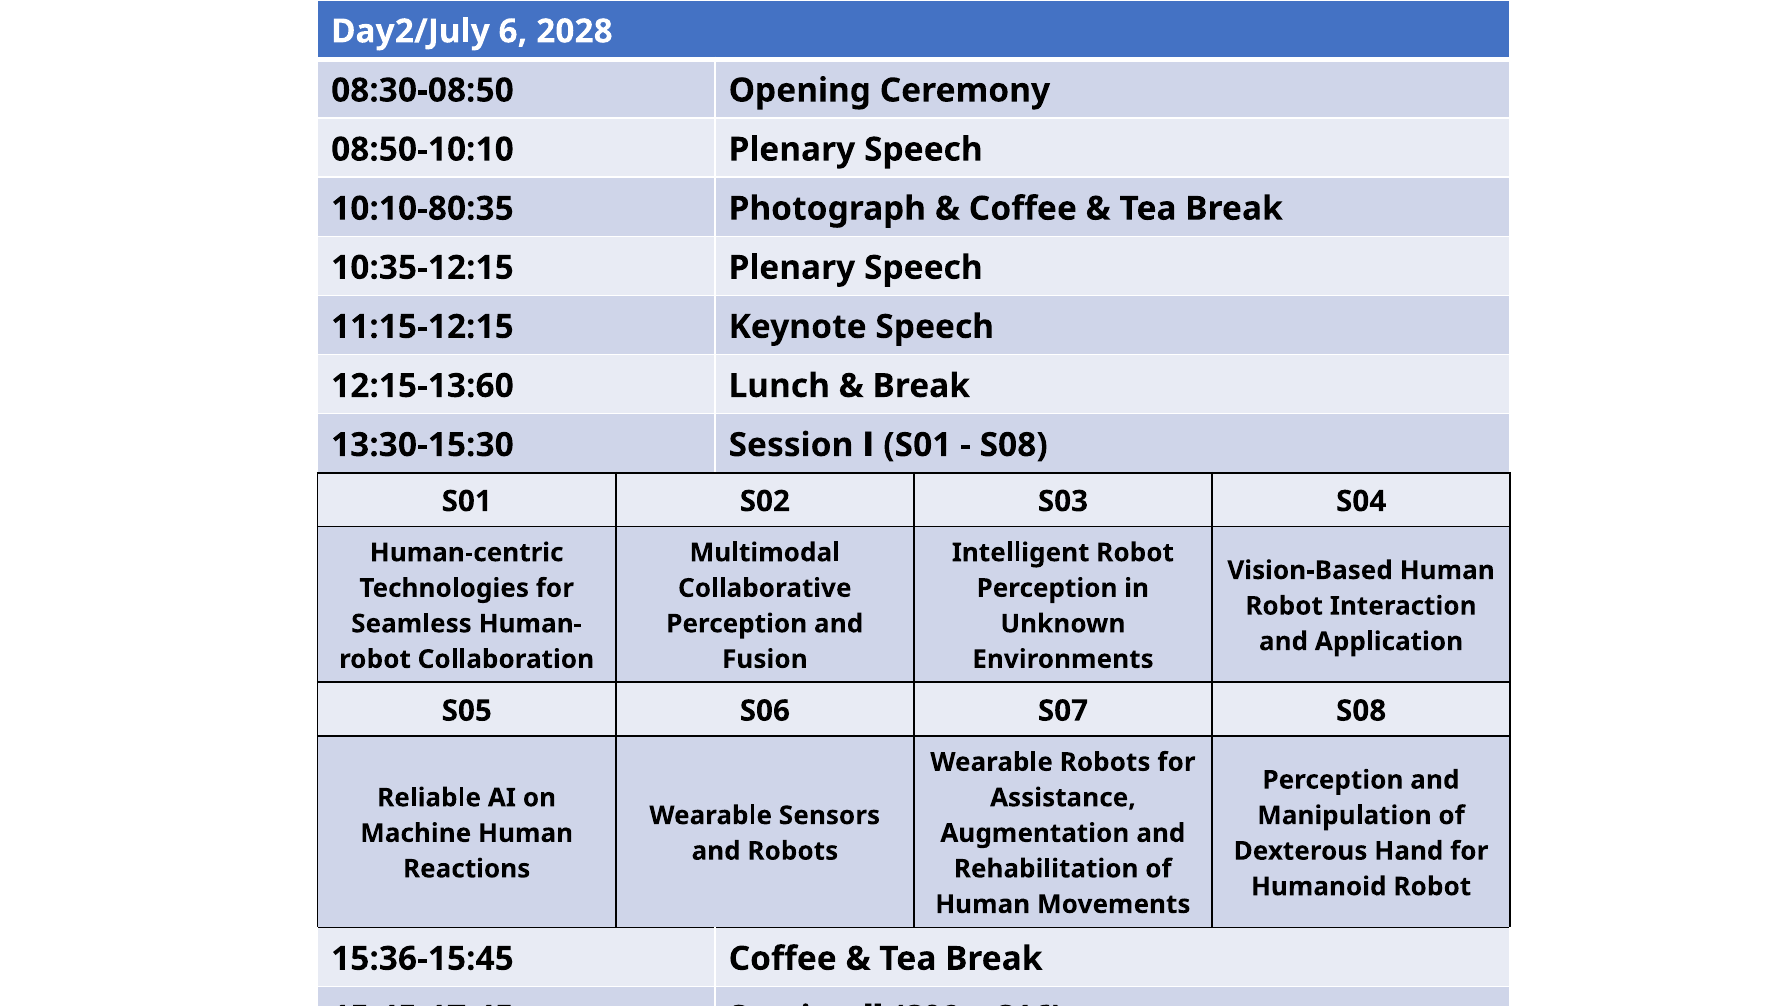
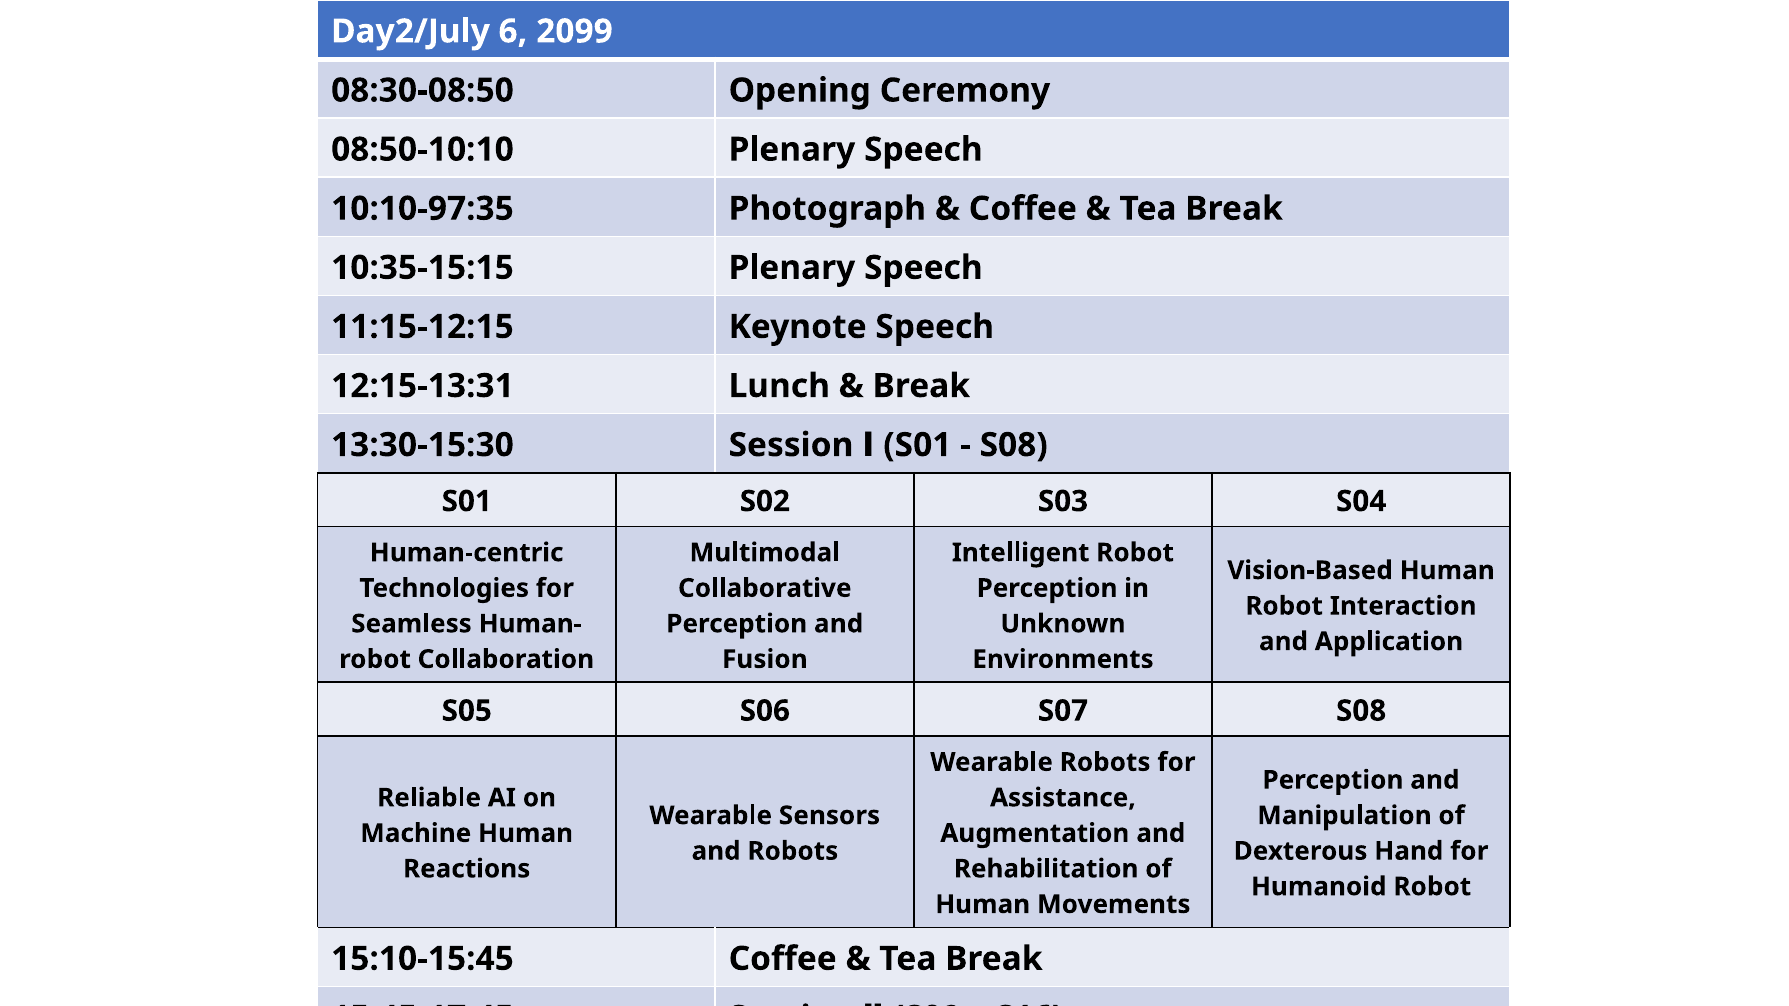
2028: 2028 -> 2099
10:10-80:35: 10:10-80:35 -> 10:10-97:35
10:35-12:15: 10:35-12:15 -> 10:35-15:15
12:15-13:60: 12:15-13:60 -> 12:15-13:31
15:36-15:45: 15:36-15:45 -> 15:10-15:45
